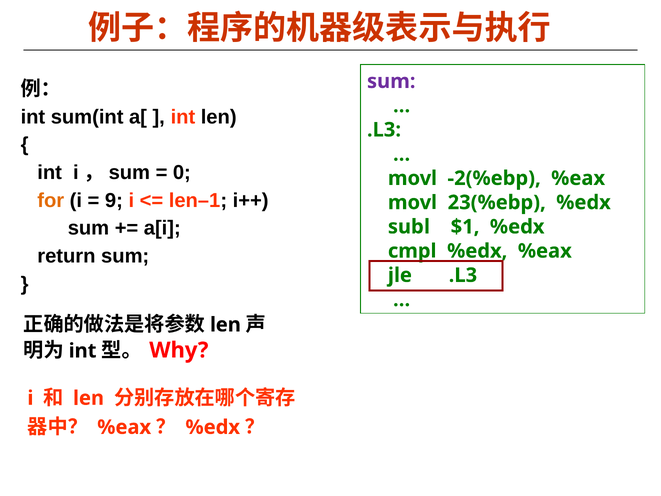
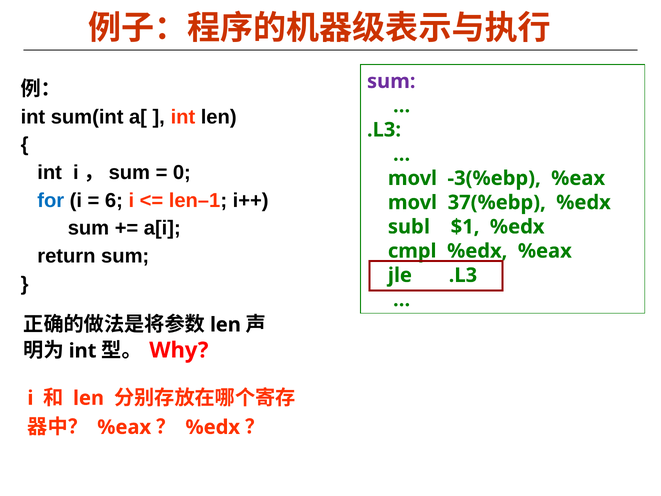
-2(%ebp: -2(%ebp -> -3(%ebp
for colour: orange -> blue
9: 9 -> 6
23(%ebp: 23(%ebp -> 37(%ebp
